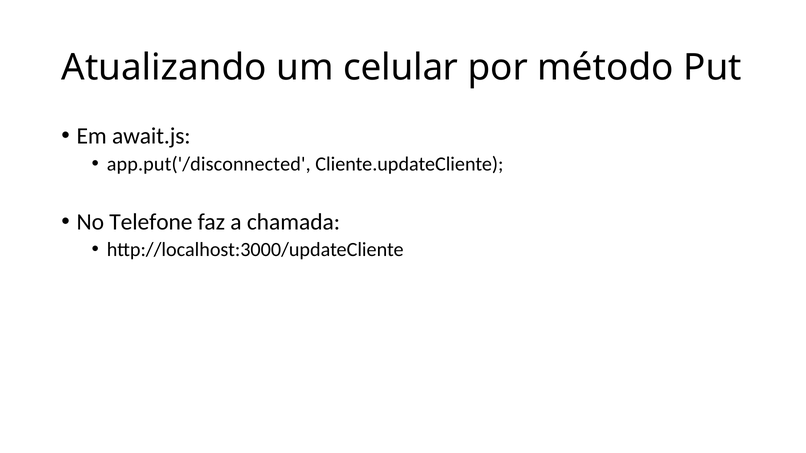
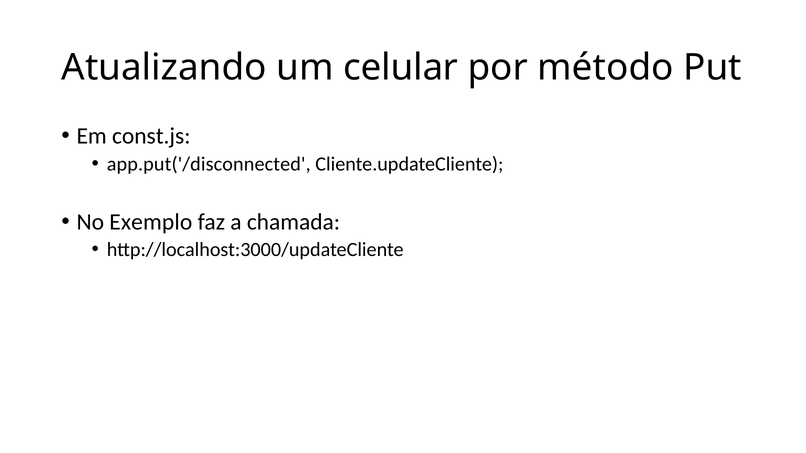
await.js: await.js -> const.js
Telefone: Telefone -> Exemplo
